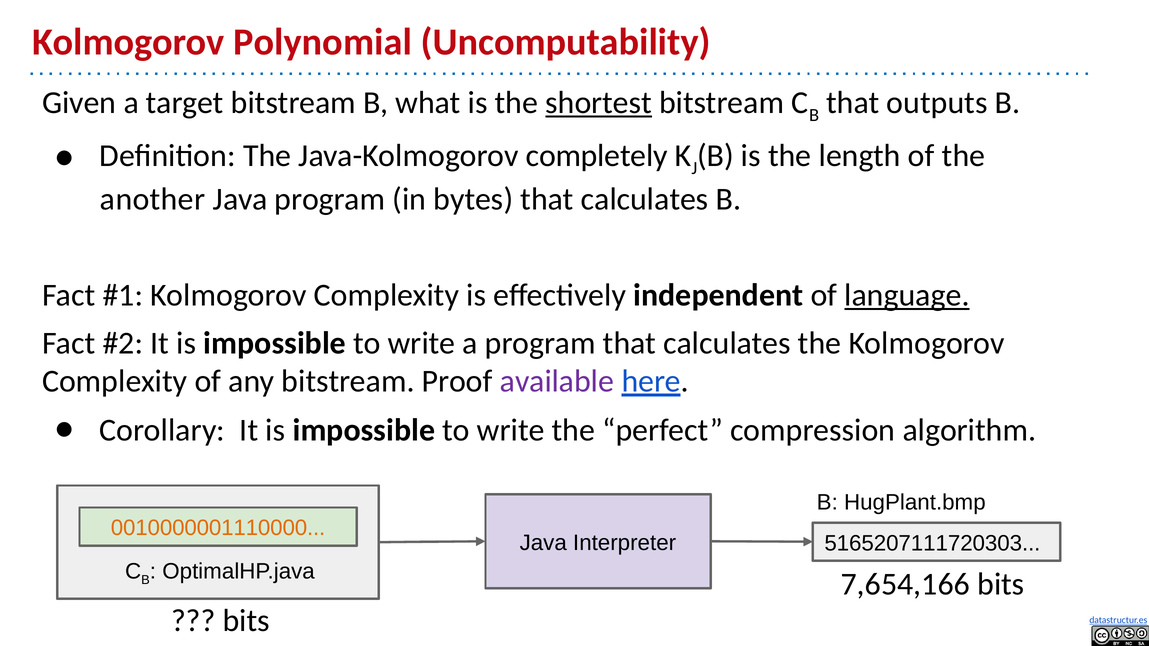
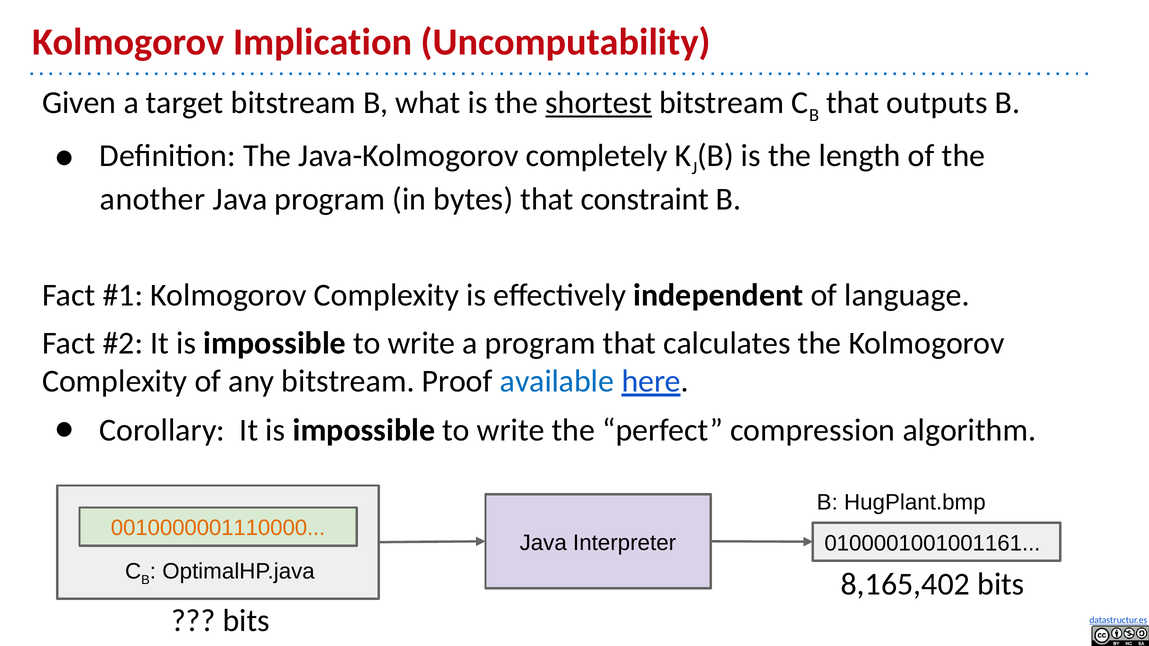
Polynomial: Polynomial -> Implication
bytes that calculates: calculates -> constraint
language underline: present -> none
available colour: purple -> blue
5165207111720303: 5165207111720303 -> 0100001001001161
7,654,166: 7,654,166 -> 8,165,402
